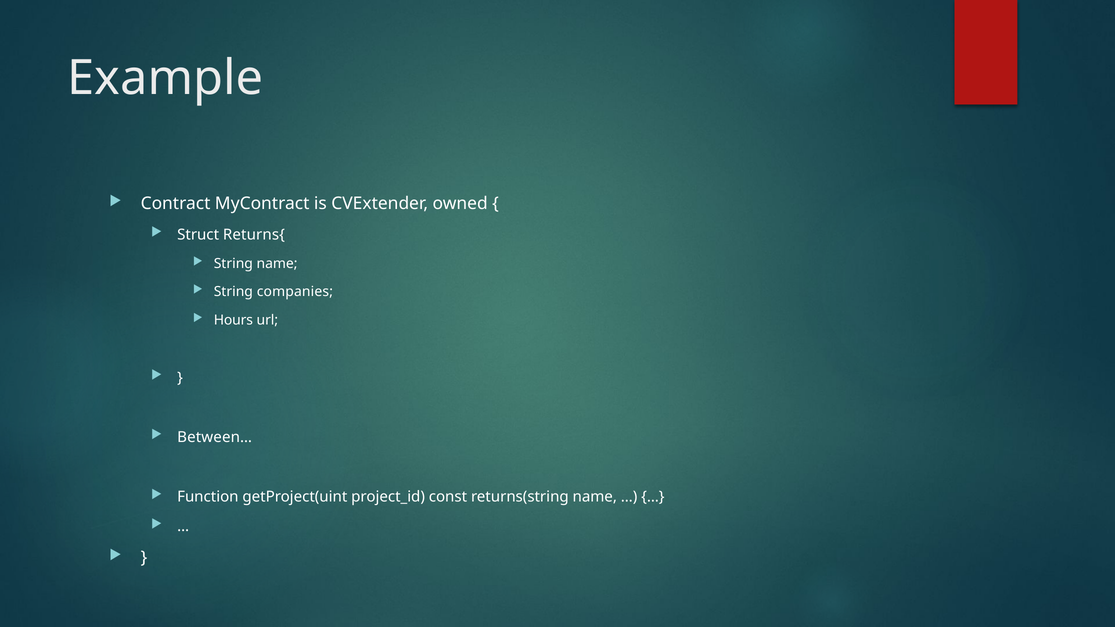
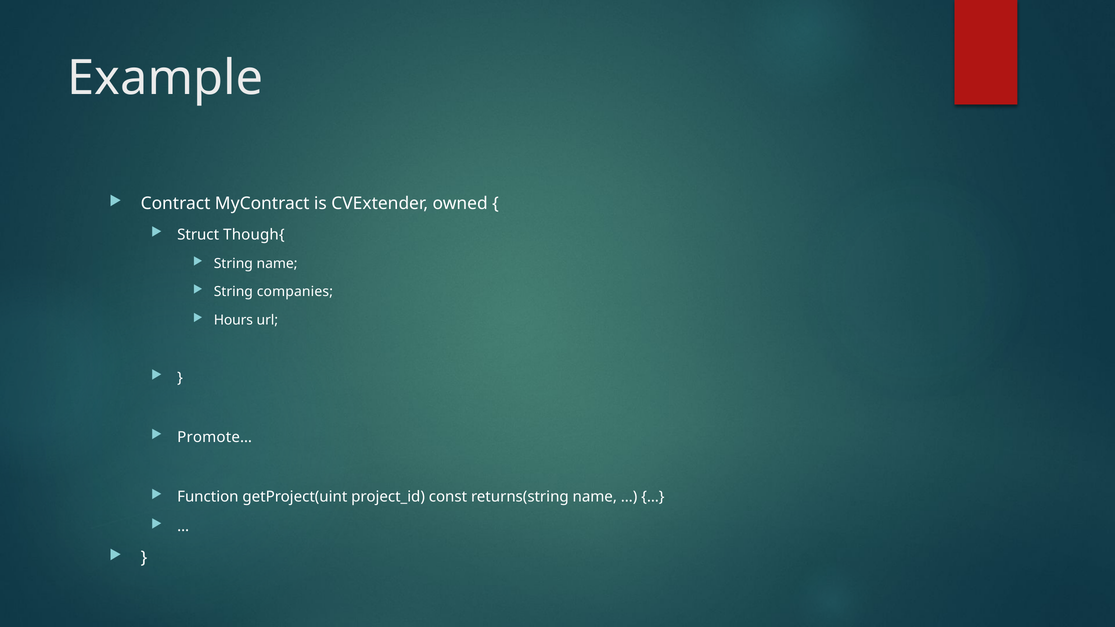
Returns{: Returns{ -> Though{
Between…: Between… -> Promote…
